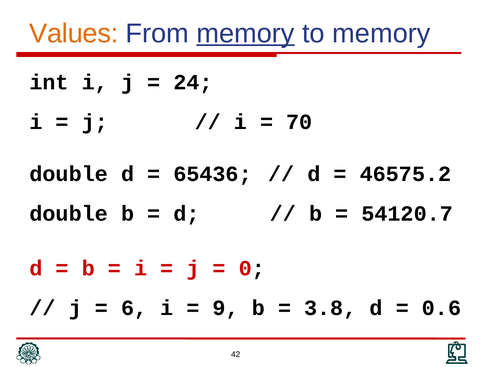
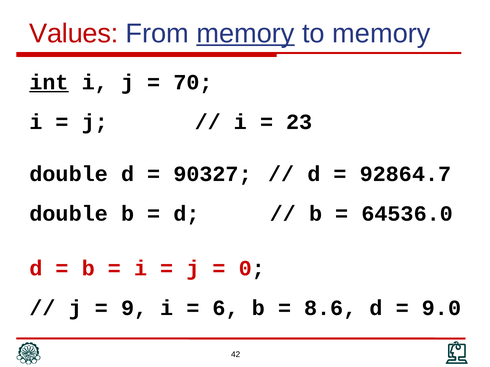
Values colour: orange -> red
int underline: none -> present
24: 24 -> 70
70: 70 -> 23
65436: 65436 -> 90327
46575.2: 46575.2 -> 92864.7
54120.7: 54120.7 -> 64536.0
6: 6 -> 9
9: 9 -> 6
3.8: 3.8 -> 8.6
0.6: 0.6 -> 9.0
